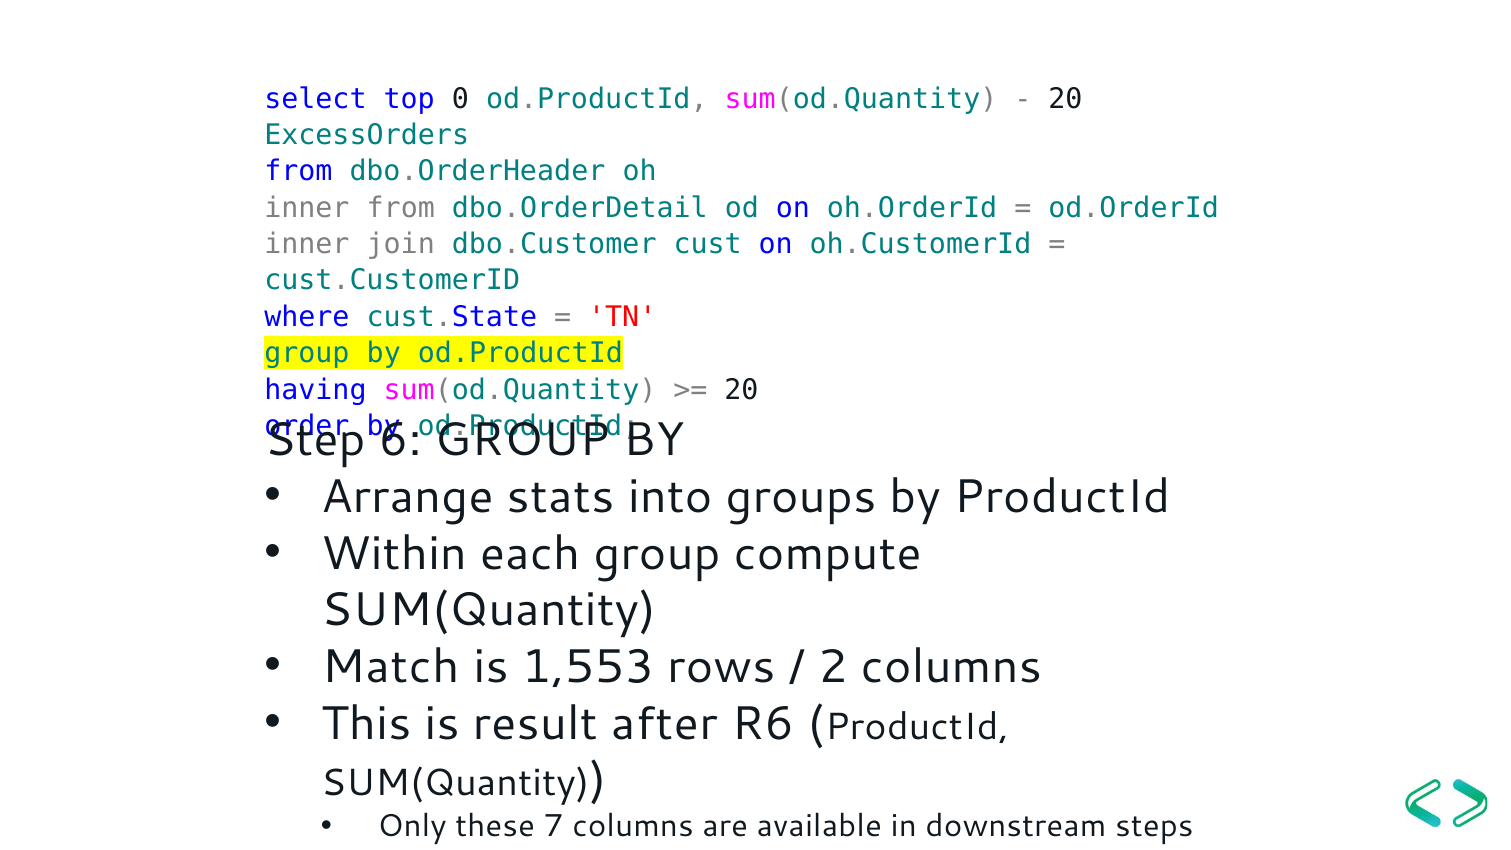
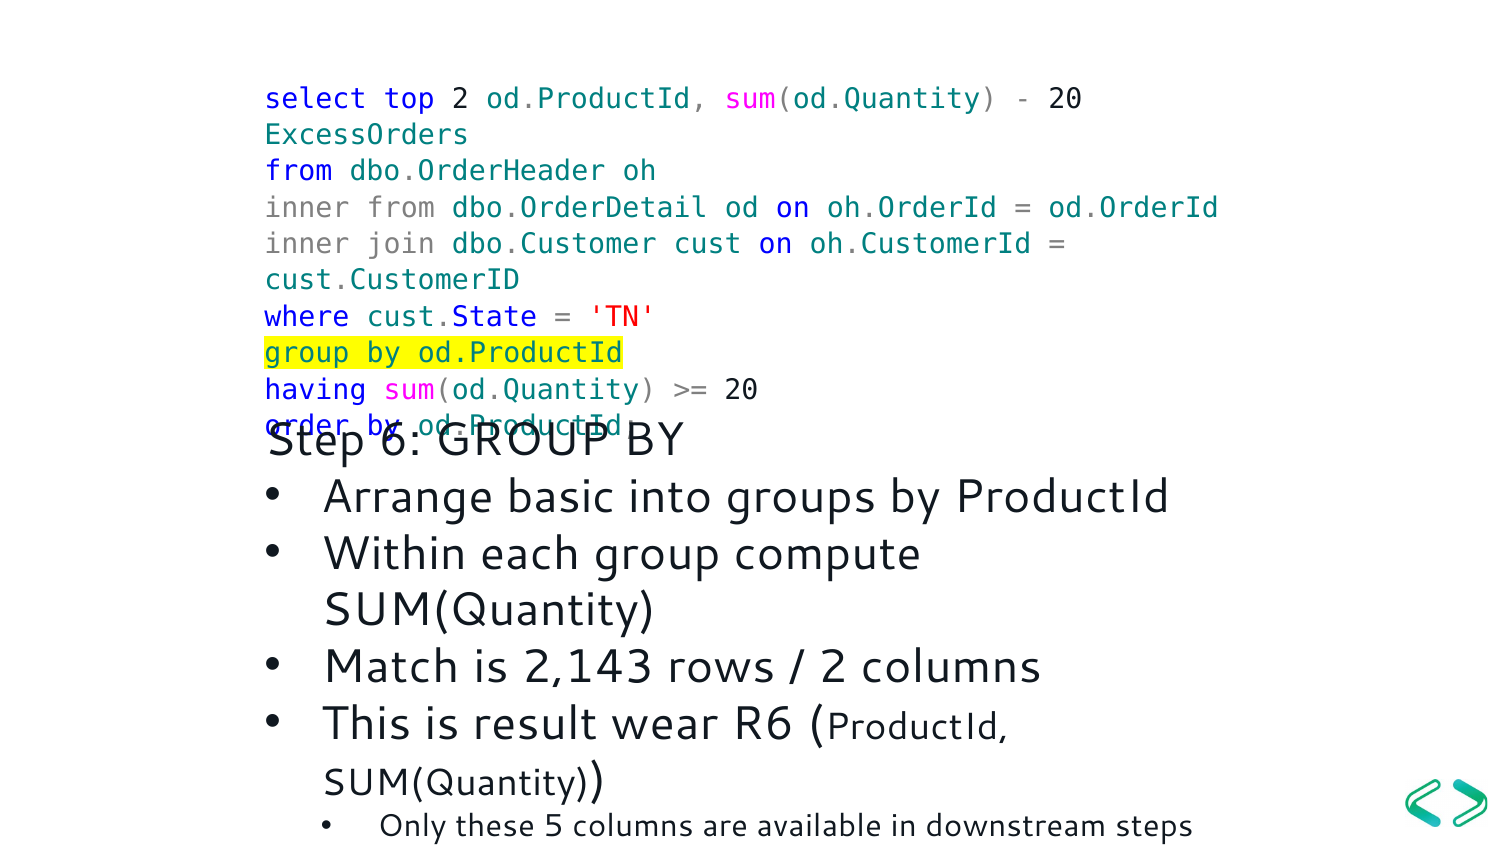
top 0: 0 -> 2
stats: stats -> basic
1,553: 1,553 -> 2,143
after: after -> wear
7: 7 -> 5
